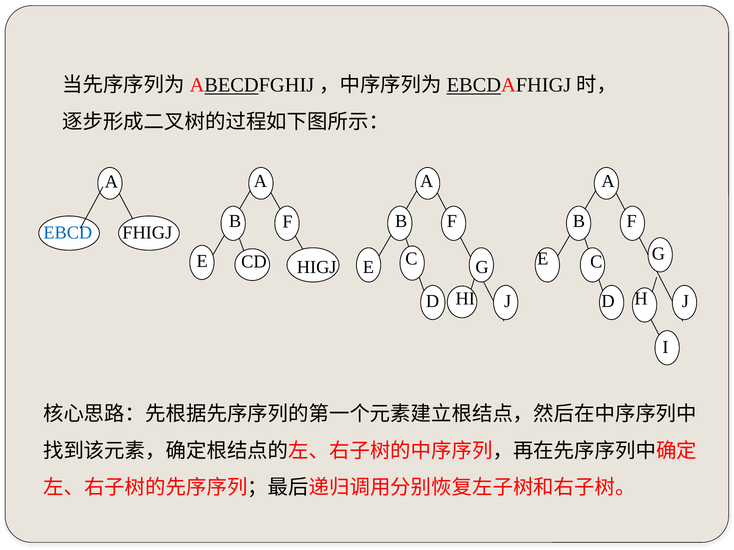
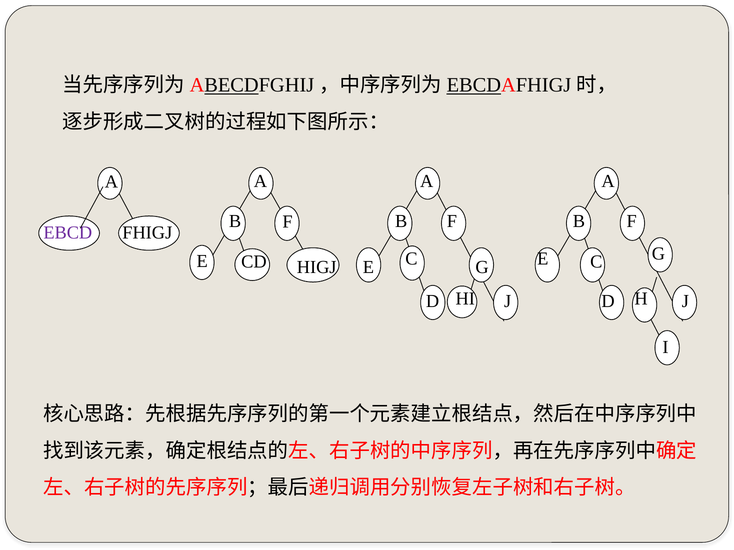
EBCD colour: blue -> purple
